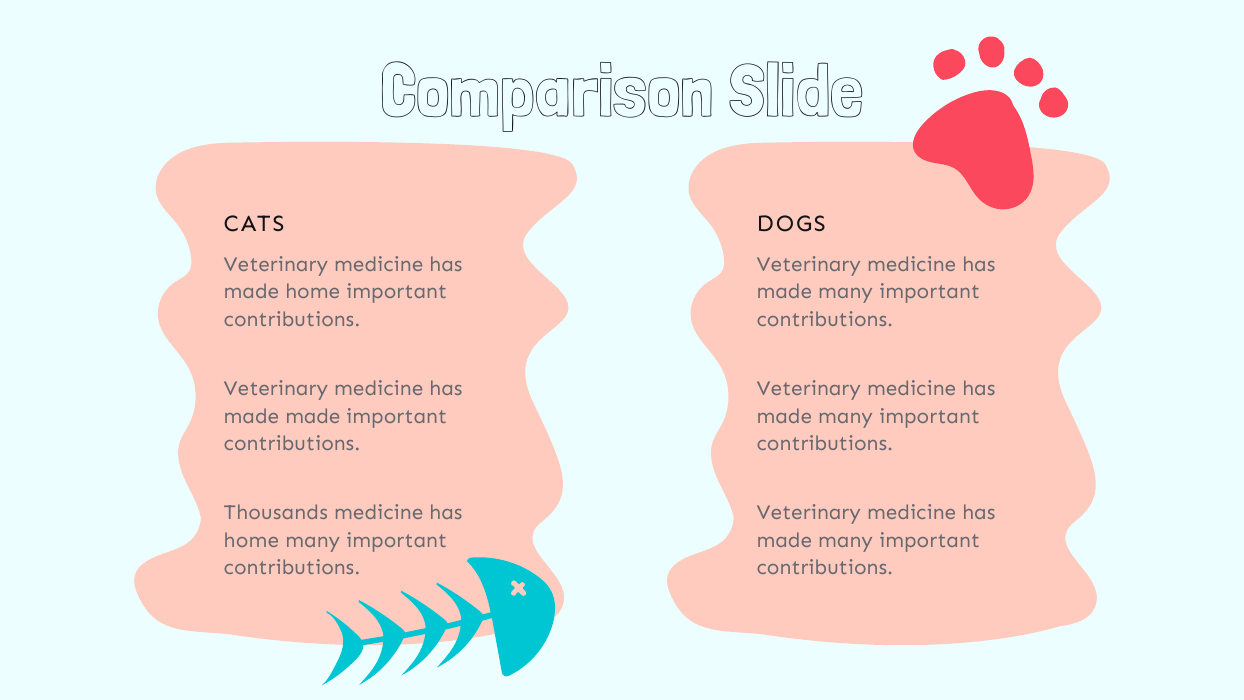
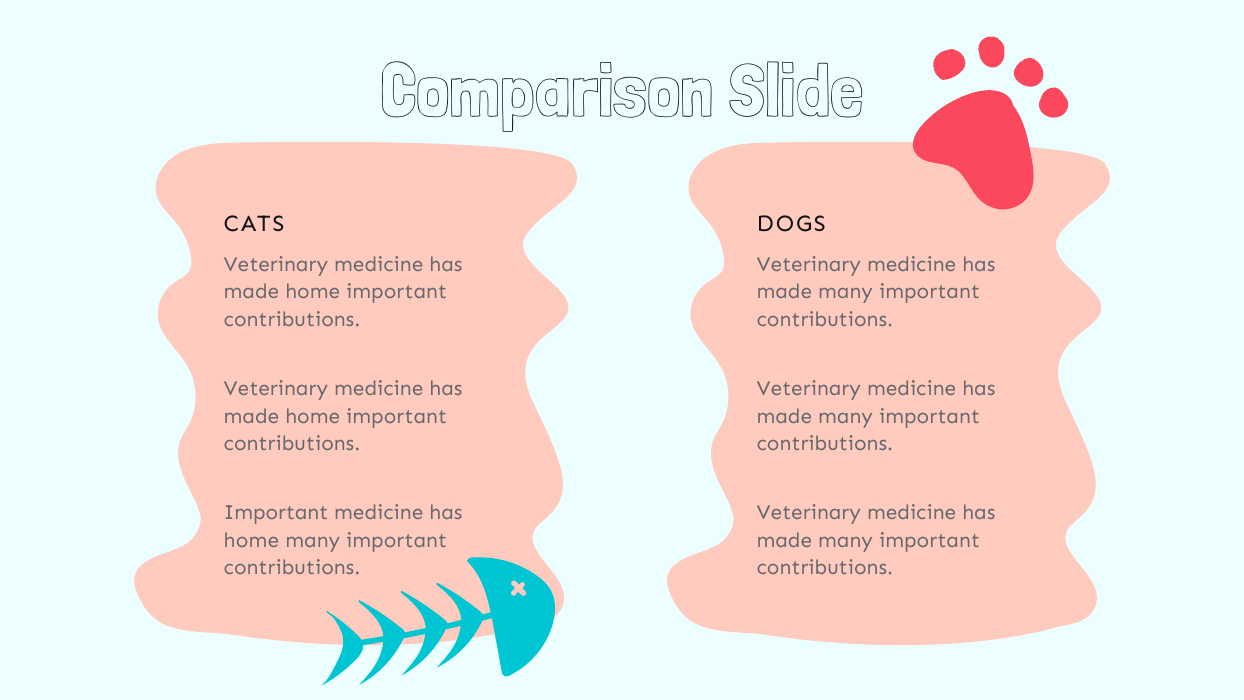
made at (313, 416): made -> home
Thousands at (276, 513): Thousands -> Important
